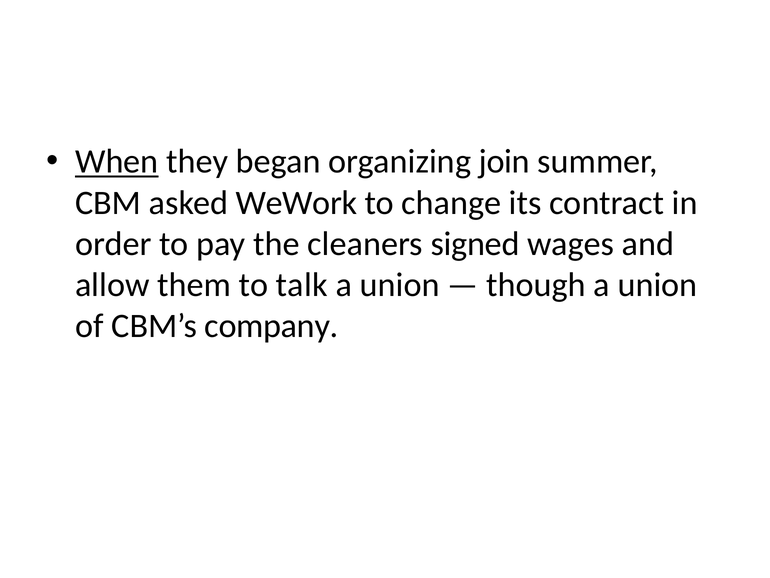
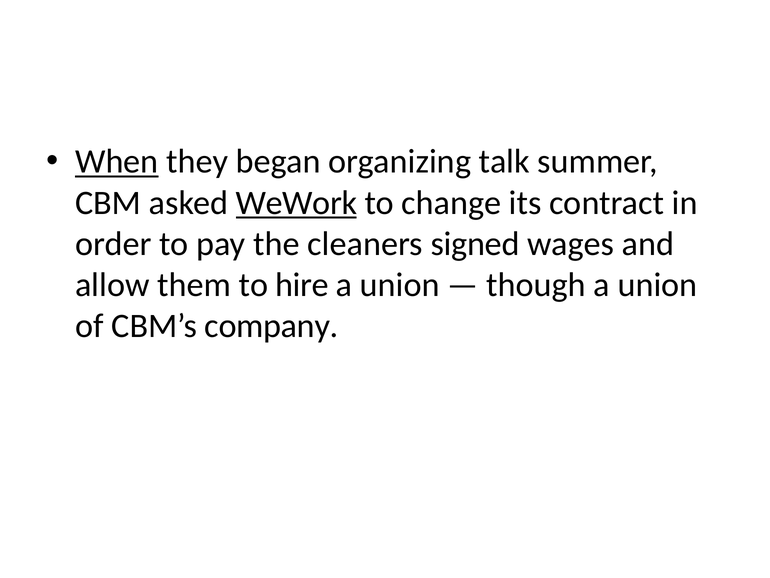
join: join -> talk
WeWork underline: none -> present
talk: talk -> hire
